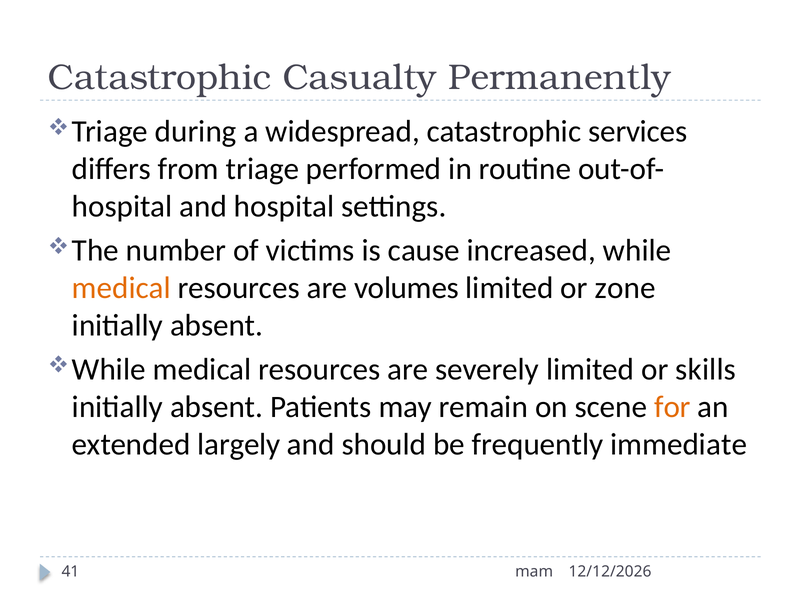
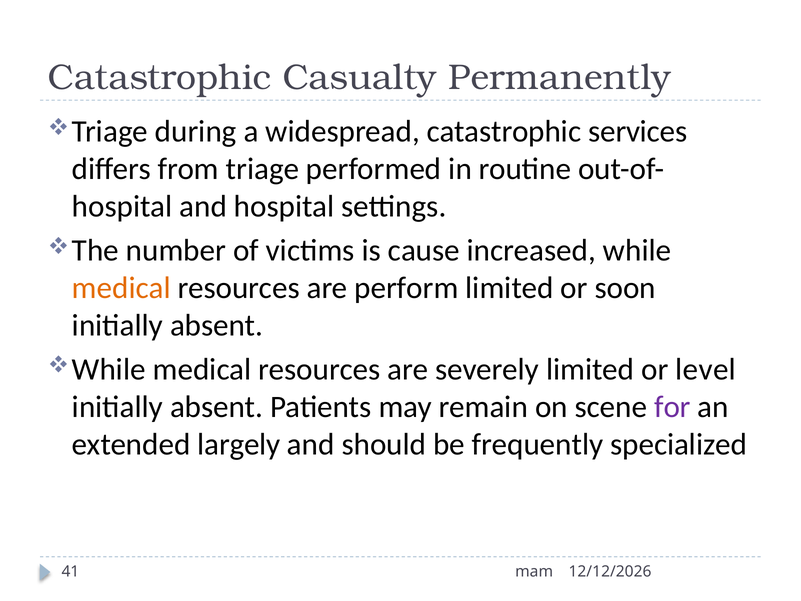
volumes: volumes -> perform
zone: zone -> soon
skills: skills -> level
for colour: orange -> purple
immediate: immediate -> specialized
